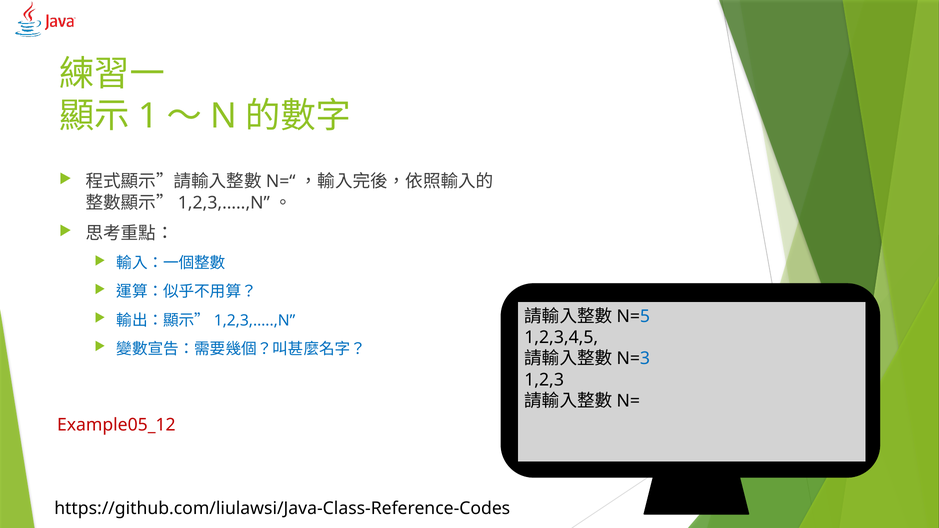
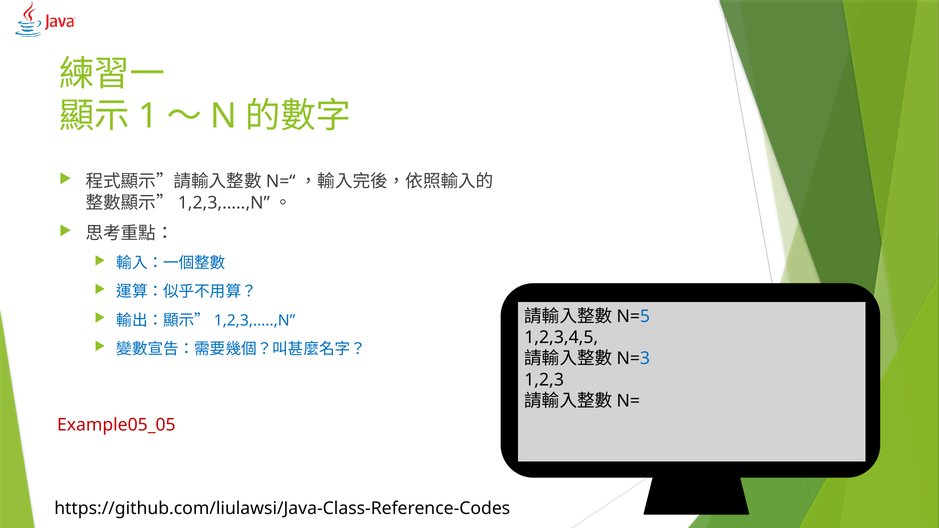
Example05_12: Example05_12 -> Example05_05
